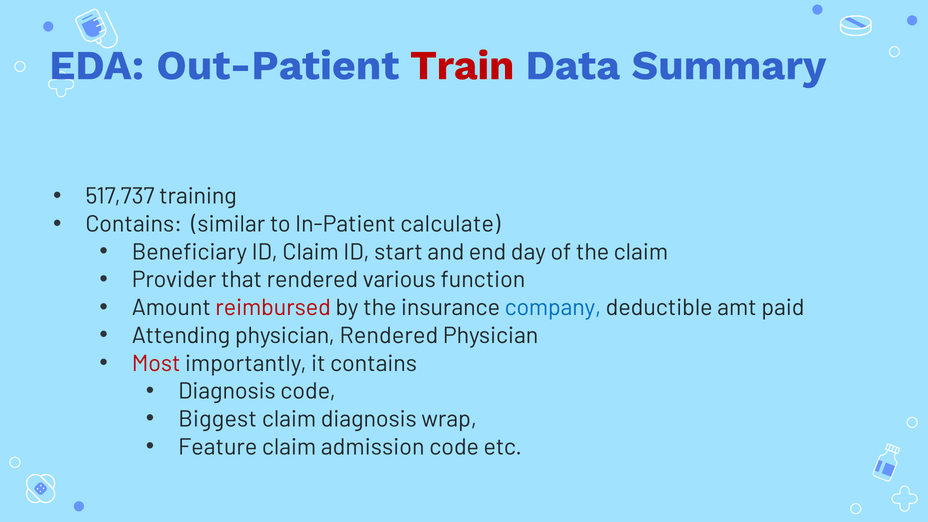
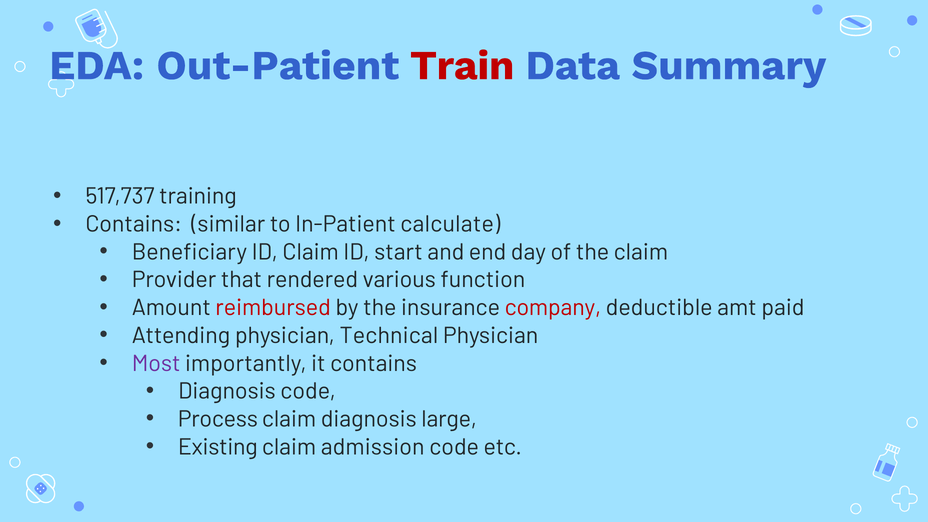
company colour: blue -> red
physician Rendered: Rendered -> Technical
Most colour: red -> purple
Biggest: Biggest -> Process
wrap: wrap -> large
Feature: Feature -> Existing
